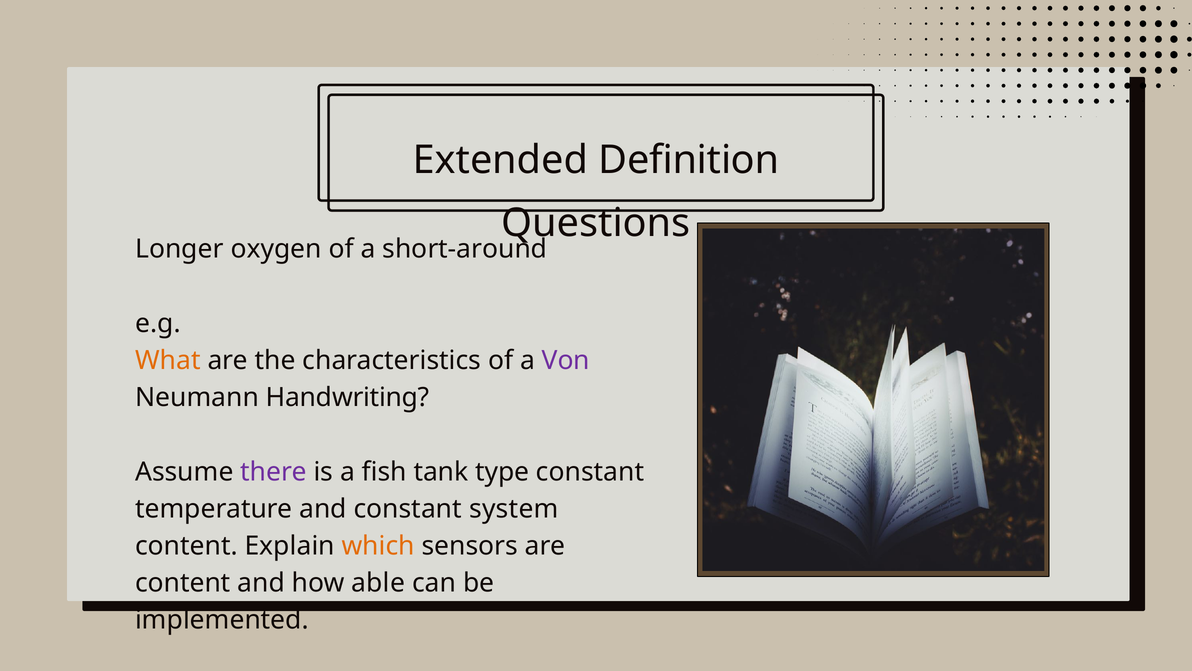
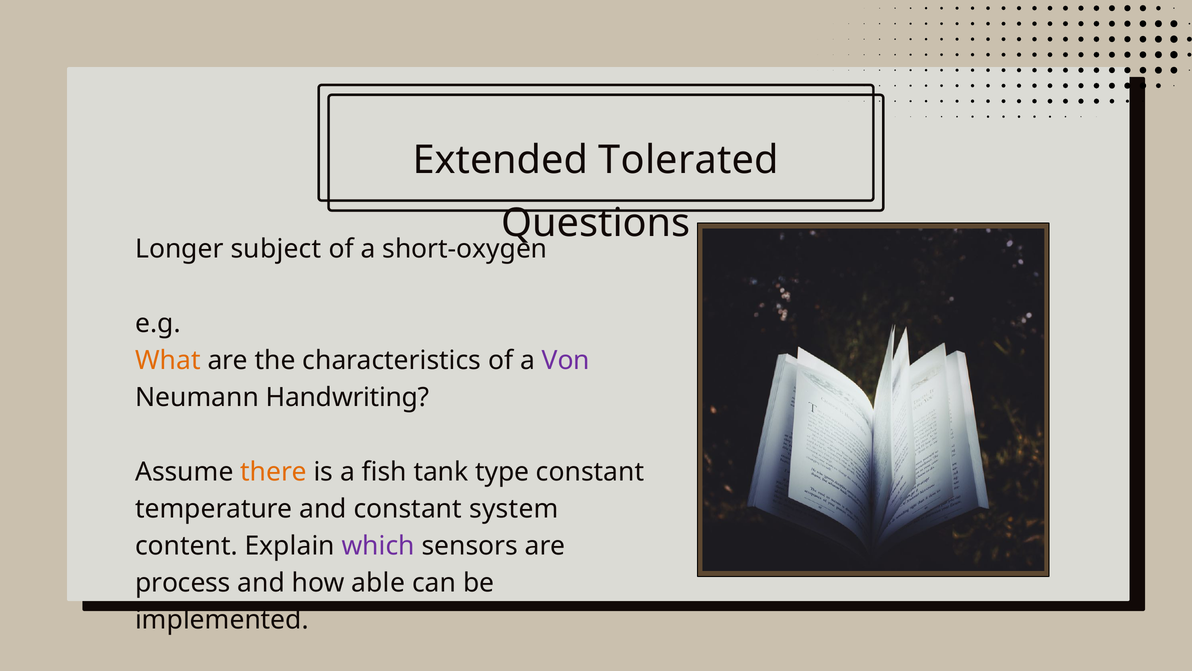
Definition: Definition -> Tolerated
oxygen: oxygen -> subject
short-around: short-around -> short-oxygen
there colour: purple -> orange
which colour: orange -> purple
content at (183, 583): content -> process
